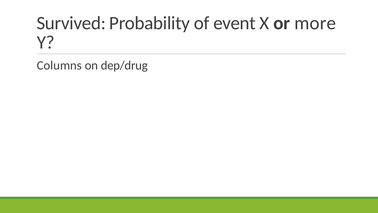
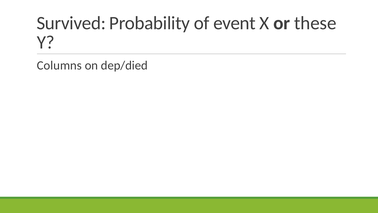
more: more -> these
dep/drug: dep/drug -> dep/died
